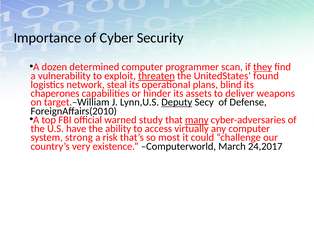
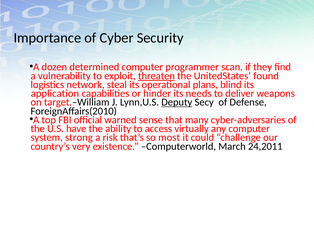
they underline: present -> none
chaperones: chaperones -> application
assets: assets -> needs
study: study -> sense
many underline: present -> none
24,2017: 24,2017 -> 24,2011
